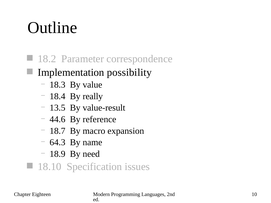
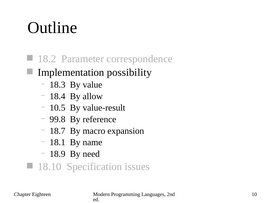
really: really -> allow
13.5: 13.5 -> 10.5
44.6: 44.6 -> 99.8
64.3: 64.3 -> 18.1
